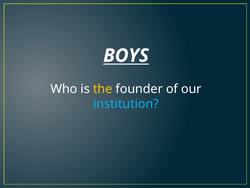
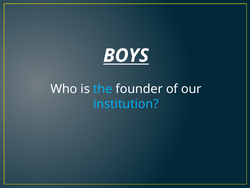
the colour: yellow -> light blue
